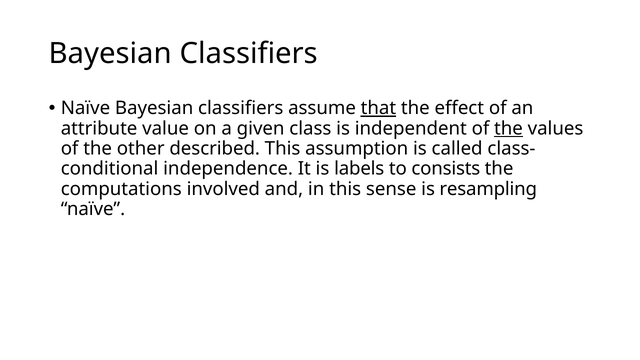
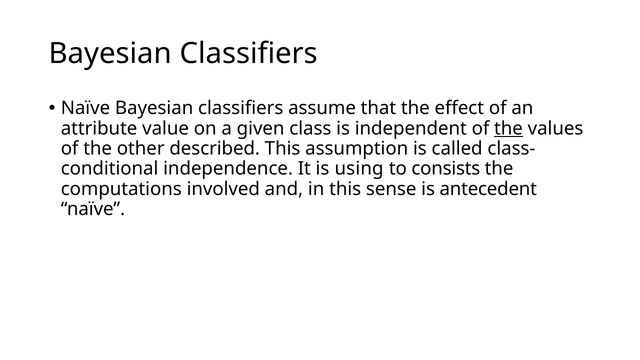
that underline: present -> none
labels: labels -> using
resampling: resampling -> antecedent
